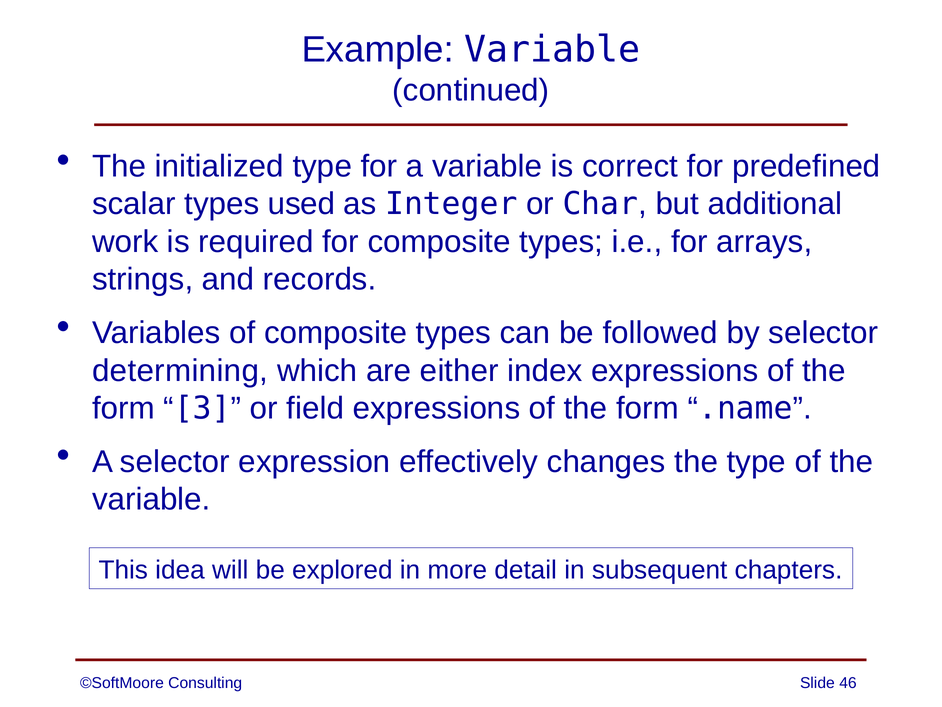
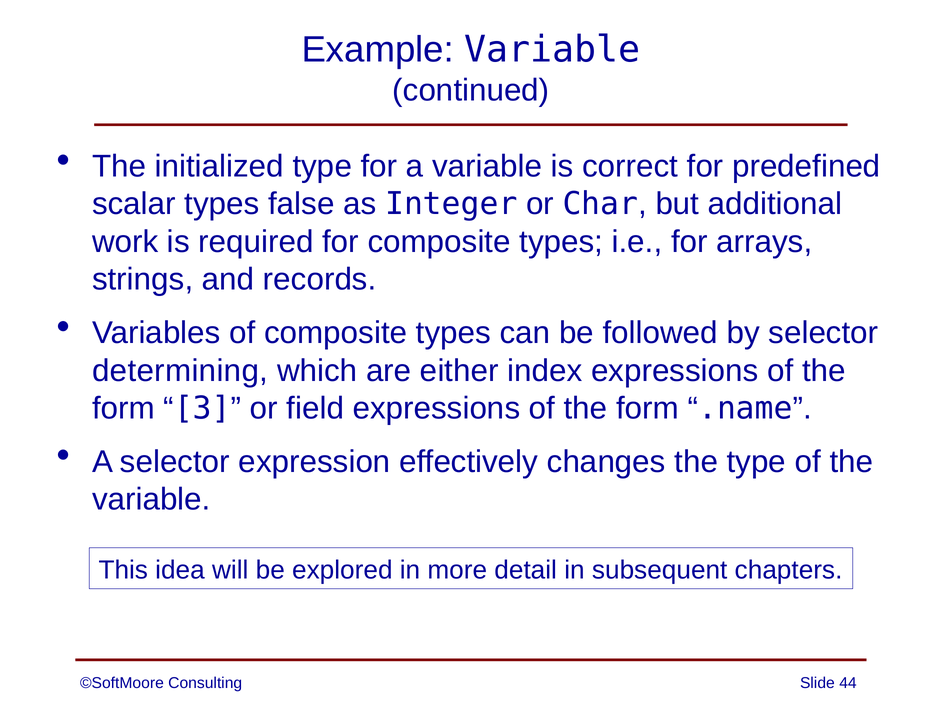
used: used -> false
46: 46 -> 44
